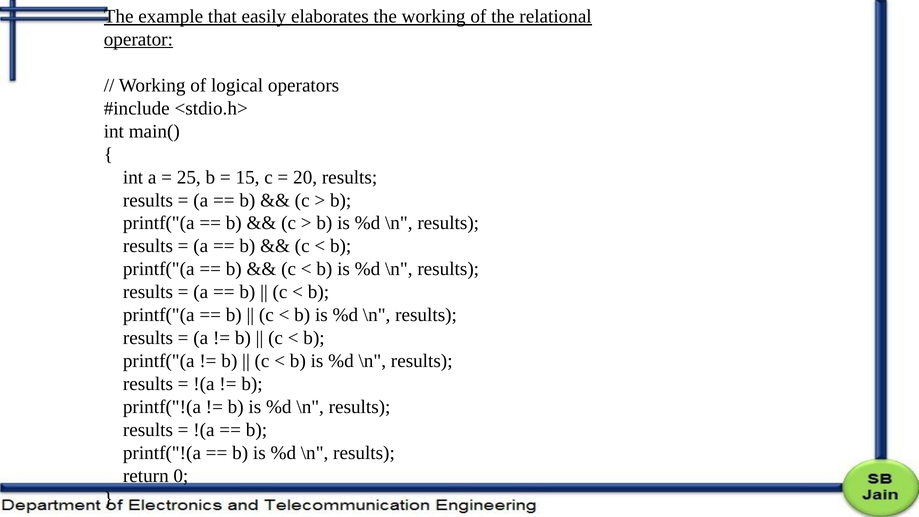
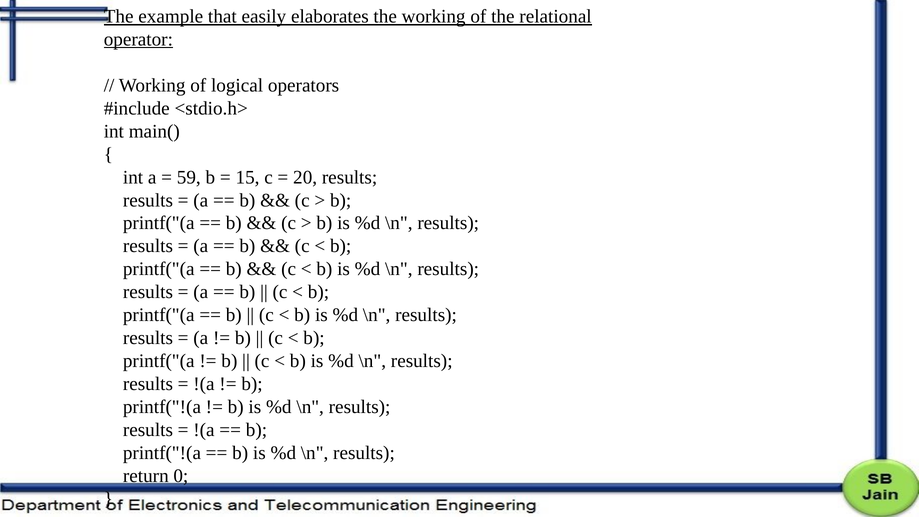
25: 25 -> 59
